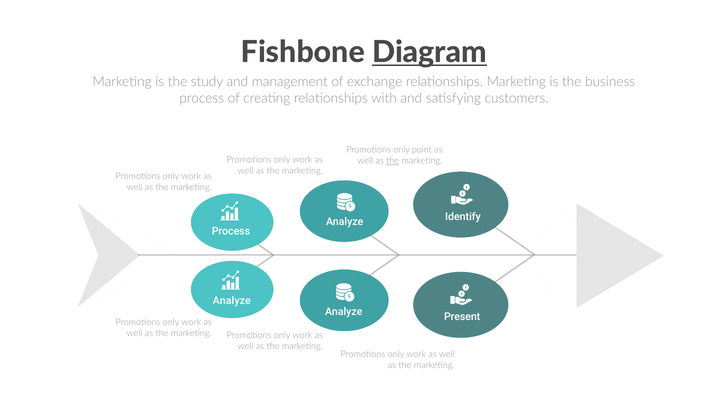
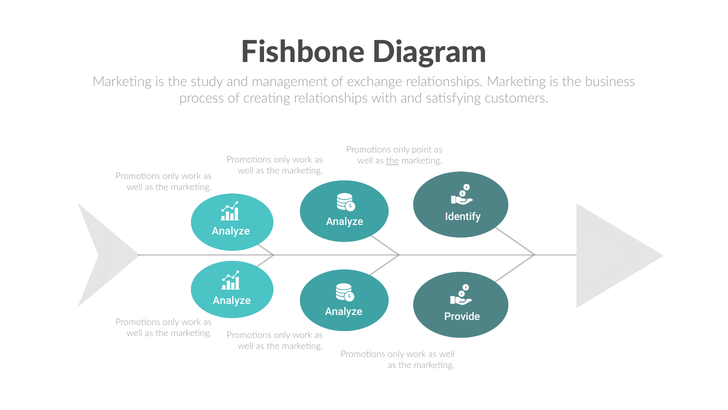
Diagram underline: present -> none
Process at (231, 231): Process -> Analyze
Present: Present -> Provide
